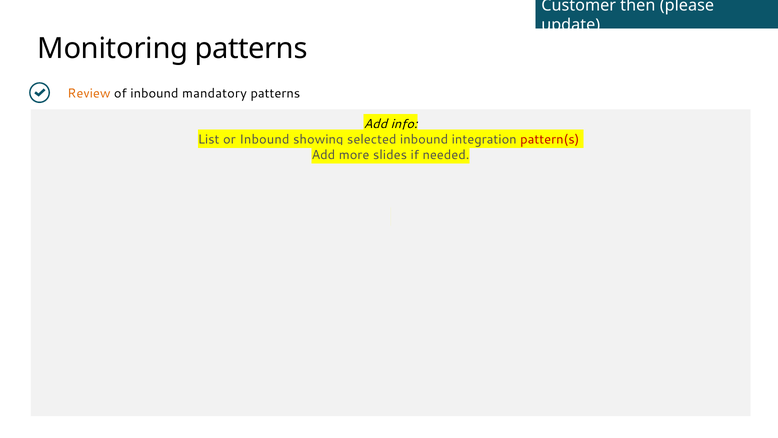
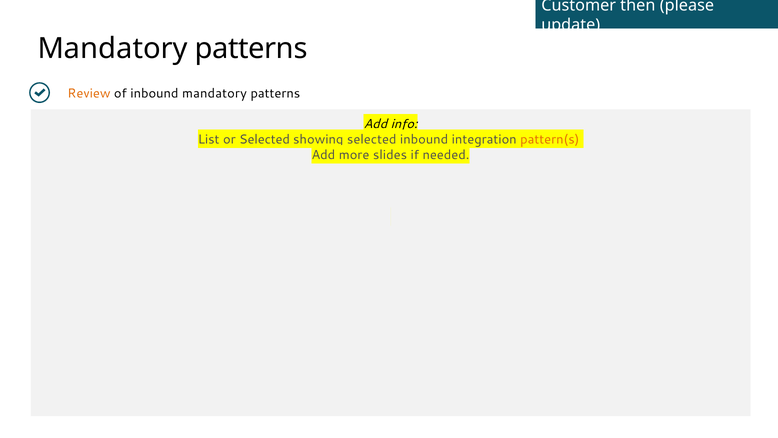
Monitoring at (113, 49): Monitoring -> Mandatory
or Inbound: Inbound -> Selected
pattern(s colour: red -> orange
